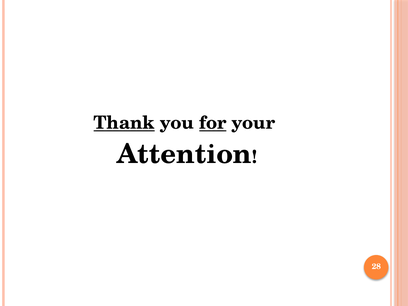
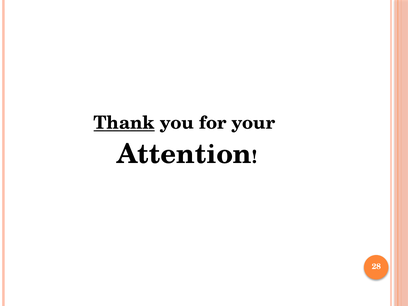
for underline: present -> none
